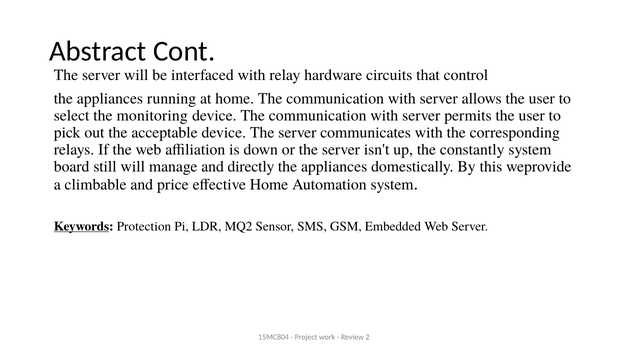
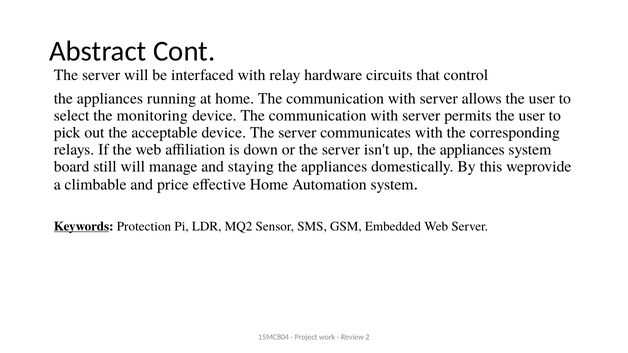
up the constantly: constantly -> appliances
directly: directly -> staying
